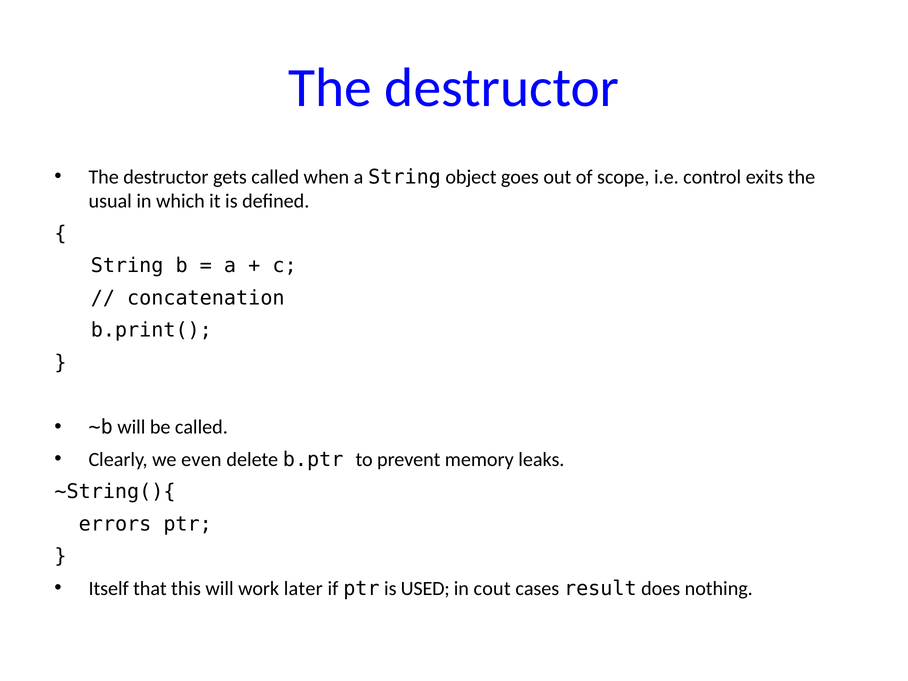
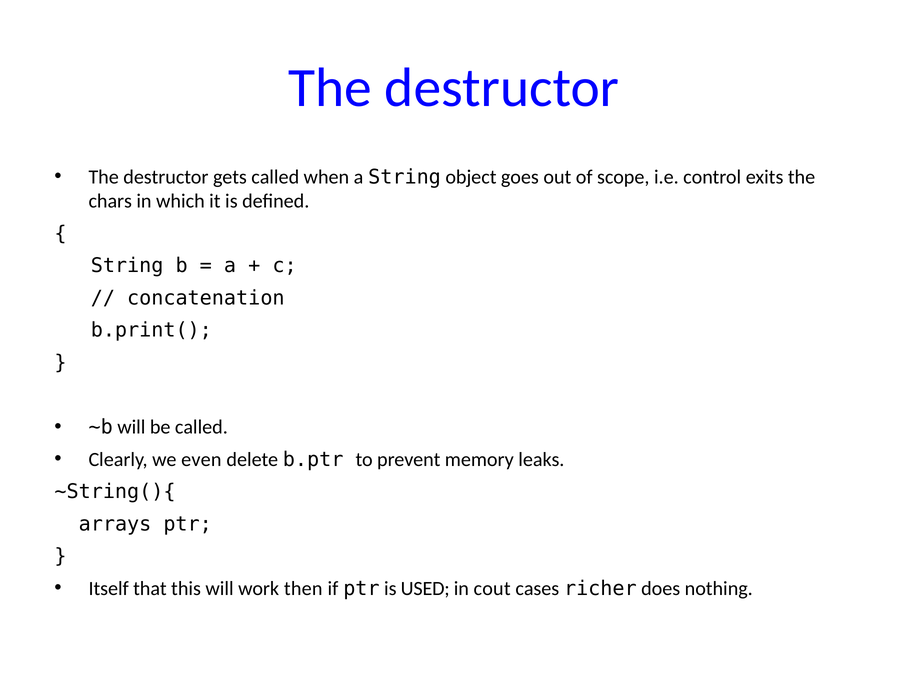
usual: usual -> chars
errors: errors -> arrays
later: later -> then
result: result -> richer
